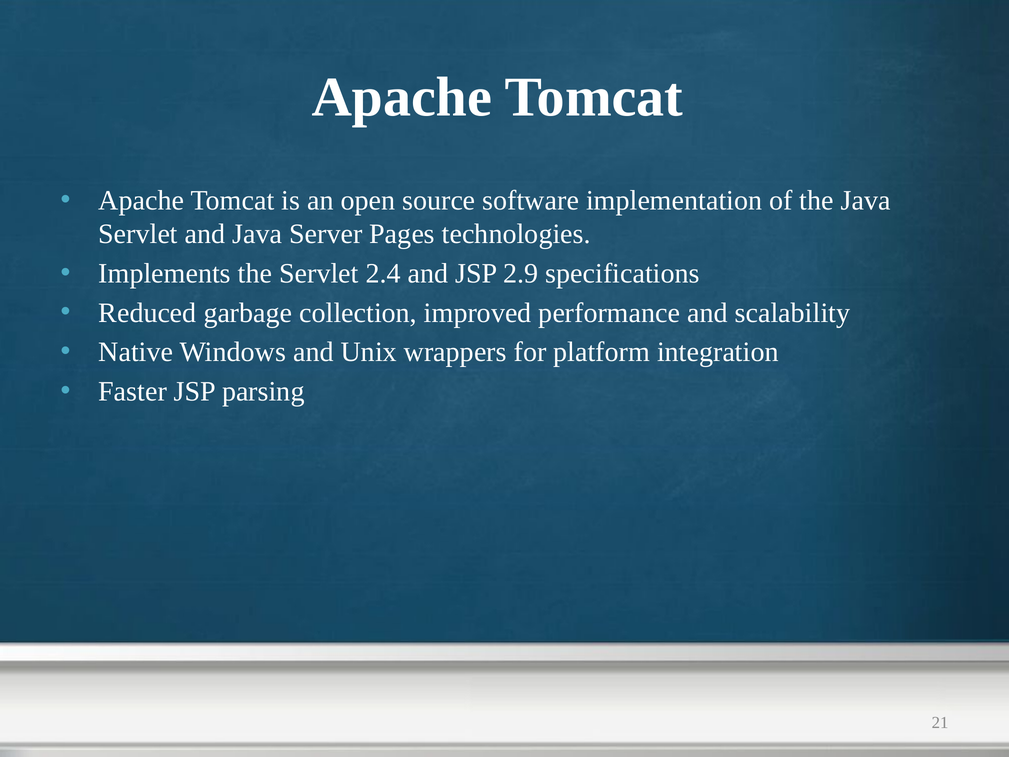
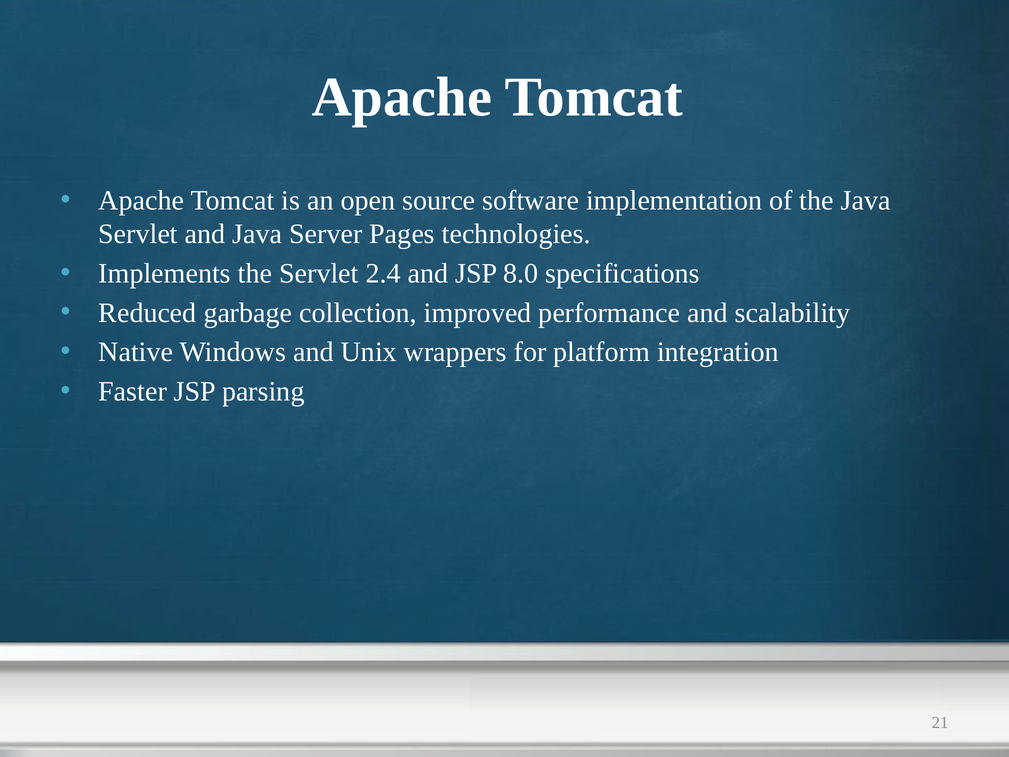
2.9: 2.9 -> 8.0
